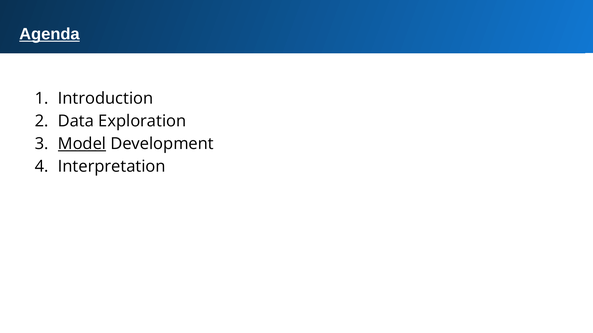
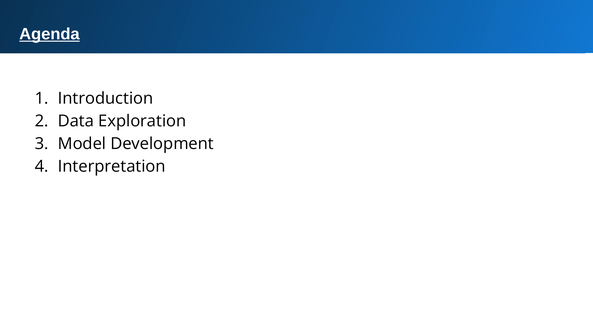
Model underline: present -> none
